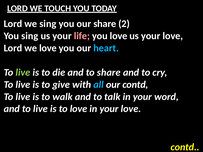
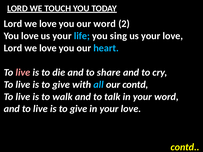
sing at (48, 24): sing -> love
our share: share -> word
You sing: sing -> love
life colour: pink -> light blue
you love: love -> sing
live at (23, 72) colour: light green -> pink
love at (79, 109): love -> give
